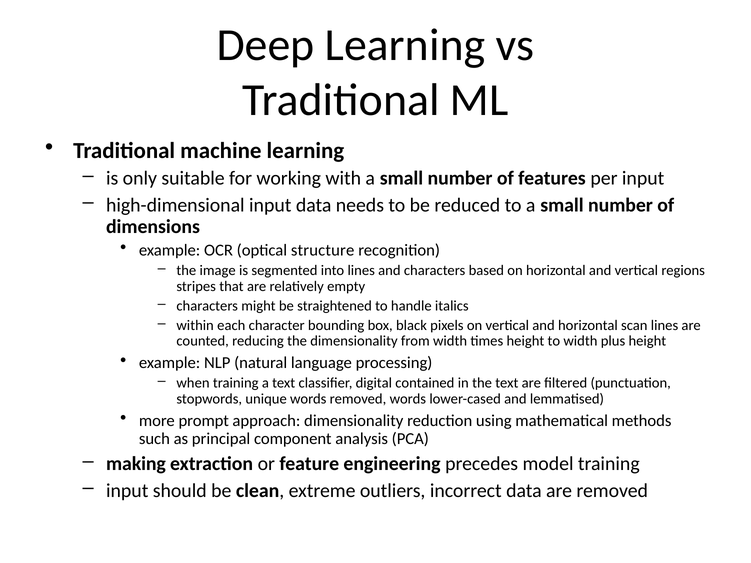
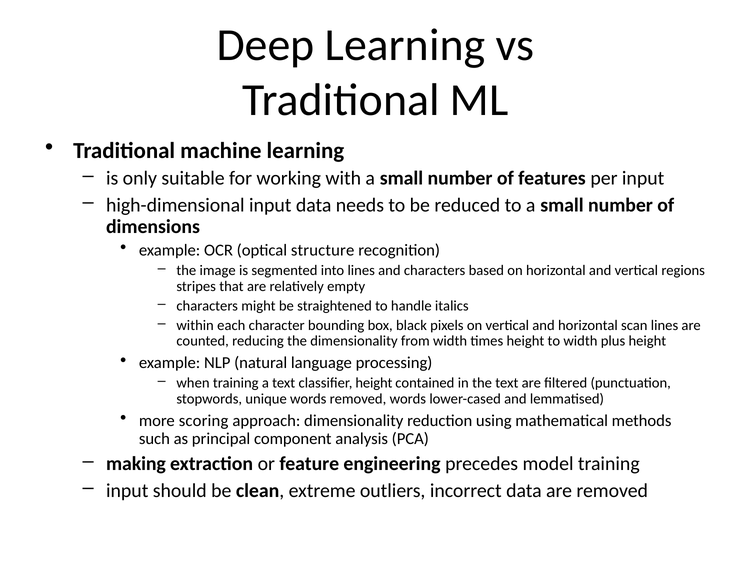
classifier digital: digital -> height
prompt: prompt -> scoring
